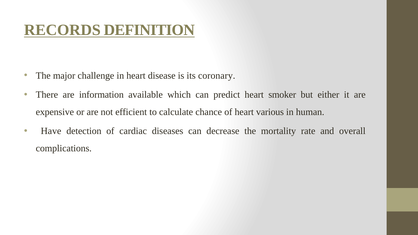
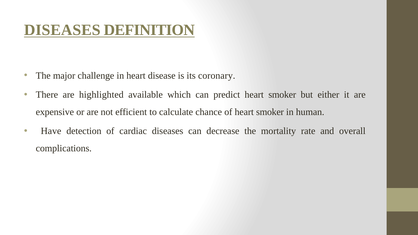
RECORDS at (62, 30): RECORDS -> DISEASES
information: information -> highlighted
of heart various: various -> smoker
